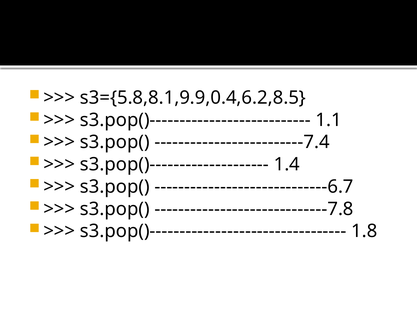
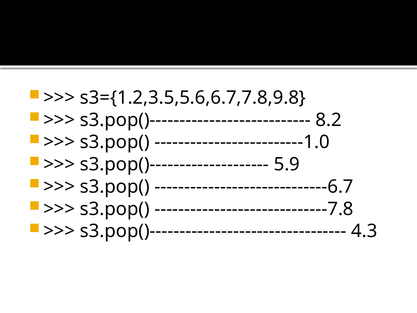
s3={5.8,8.1,9.9,0.4,6.2,8.5: s3={5.8,8.1,9.9,0.4,6.2,8.5 -> s3={1.2,3.5,5.6,6.7,7.8,9.8
1.1: 1.1 -> 8.2
-------------------------7.4: -------------------------7.4 -> -------------------------1.0
1.4: 1.4 -> 5.9
1.8: 1.8 -> 4.3
